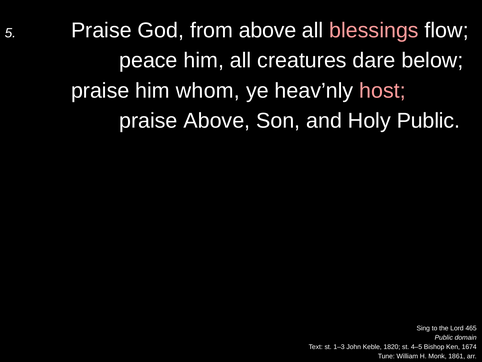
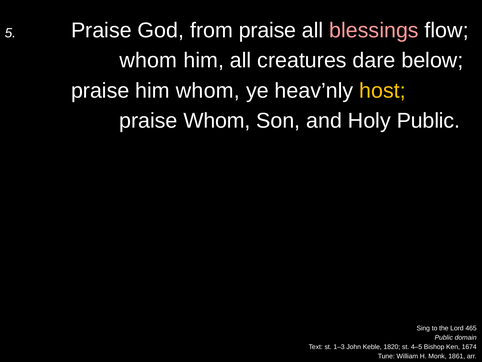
from above: above -> praise
peace at (148, 60): peace -> whom
host colour: pink -> yellow
praise Above: Above -> Whom
